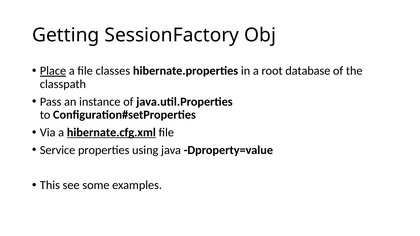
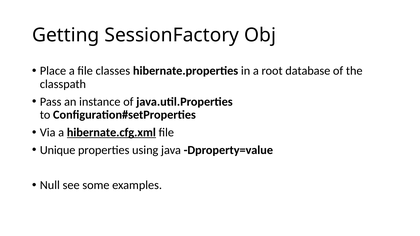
Place underline: present -> none
Service: Service -> Unique
This: This -> Null
